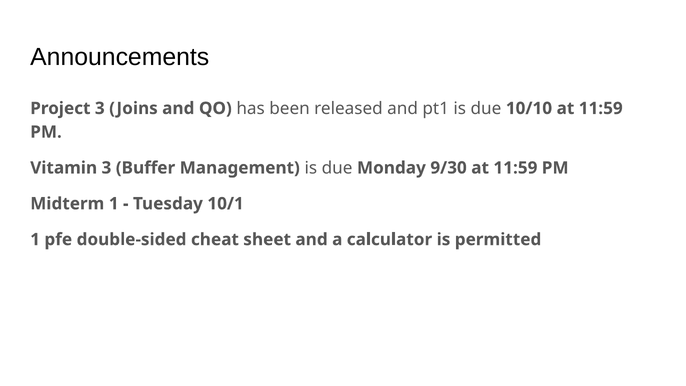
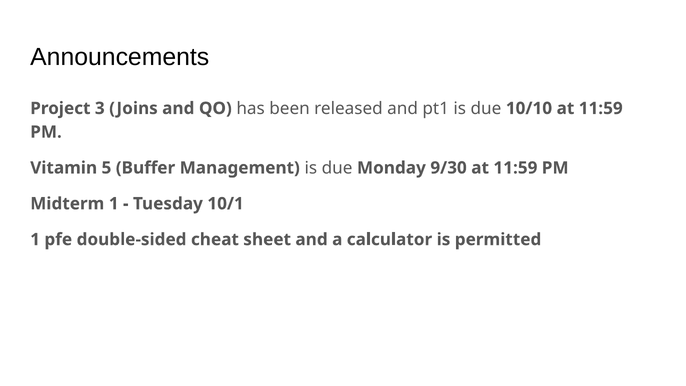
Vitamin 3: 3 -> 5
